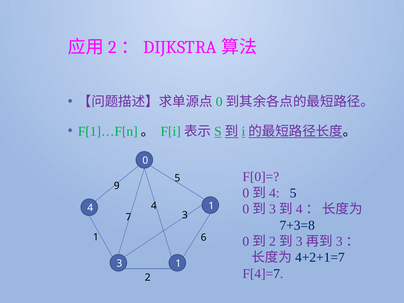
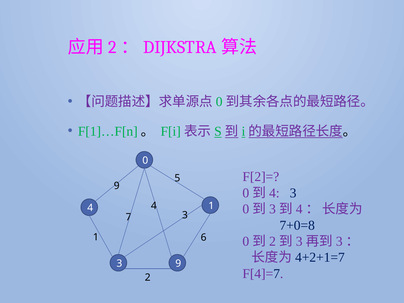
F[0]=: F[0]= -> F[2]=
5 at (293, 193): 5 -> 3
7+3=8: 7+3=8 -> 7+0=8
3 1: 1 -> 9
